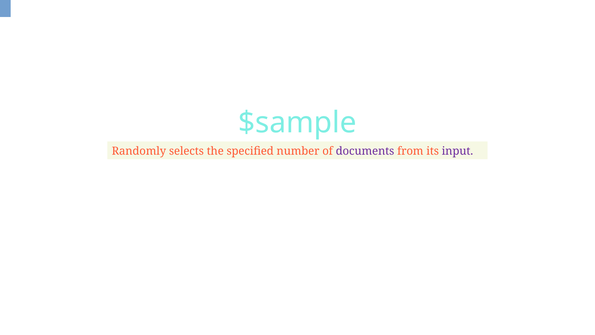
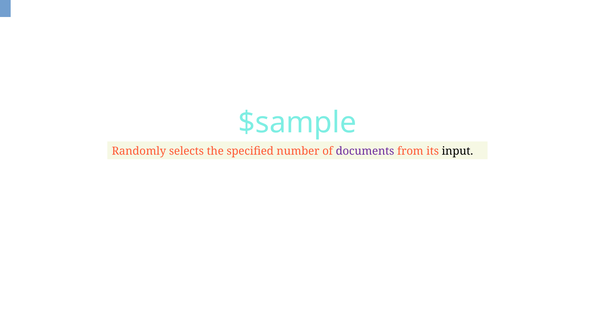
input colour: purple -> black
